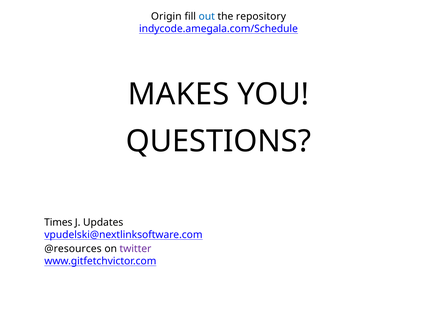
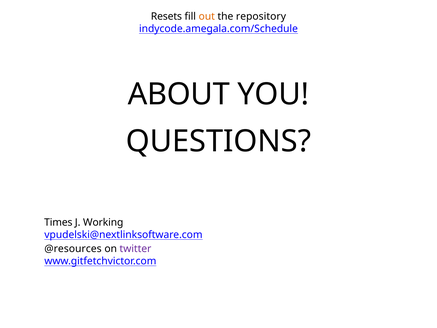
Origin: Origin -> Resets
out colour: blue -> orange
MAKES: MAKES -> ABOUT
Updates: Updates -> Working
